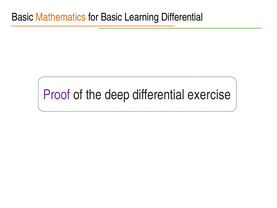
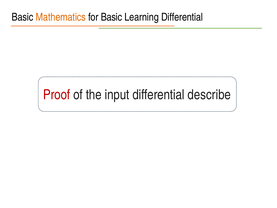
Proof colour: purple -> red
deep: deep -> input
exercise: exercise -> describe
